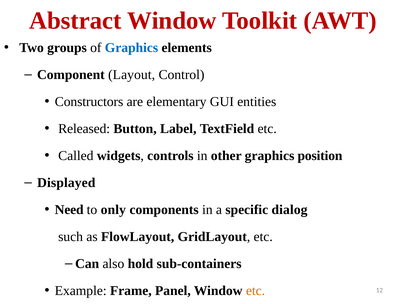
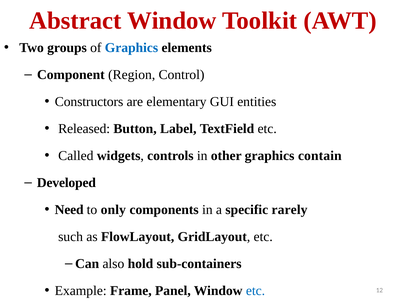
Layout: Layout -> Region
position: position -> contain
Displayed: Displayed -> Developed
dialog: dialog -> rarely
etc at (256, 291) colour: orange -> blue
